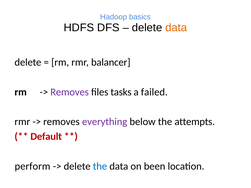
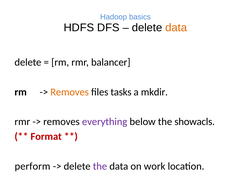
Removes at (70, 92) colour: purple -> orange
failed: failed -> mkdir
attempts: attempts -> showacls
Default: Default -> Format
the at (100, 166) colour: blue -> purple
been: been -> work
